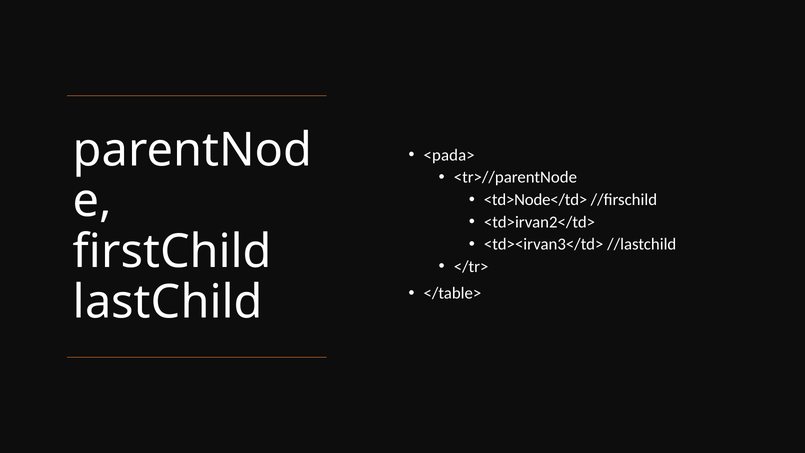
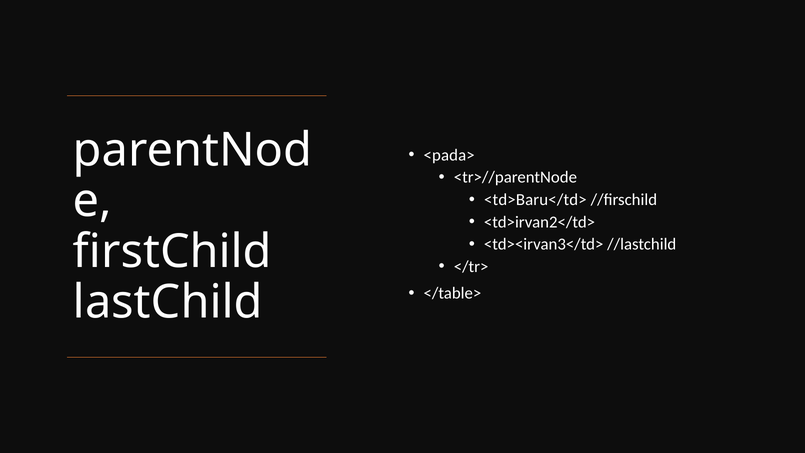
<td>Node</td>: <td>Node</td> -> <td>Baru</td>
